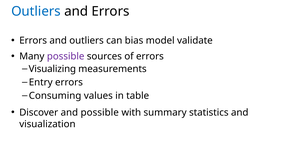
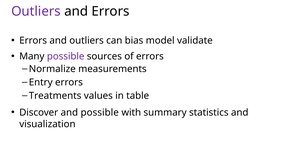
Outliers at (36, 11) colour: blue -> purple
Visualizing: Visualizing -> Normalize
Consuming: Consuming -> Treatments
